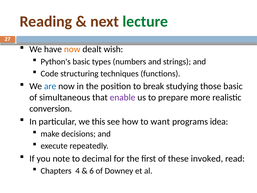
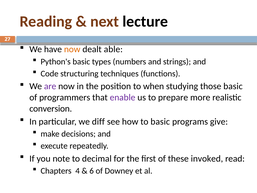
lecture colour: green -> black
wish: wish -> able
are colour: blue -> purple
break: break -> when
simultaneous: simultaneous -> programmers
this: this -> diff
to want: want -> basic
idea: idea -> give
